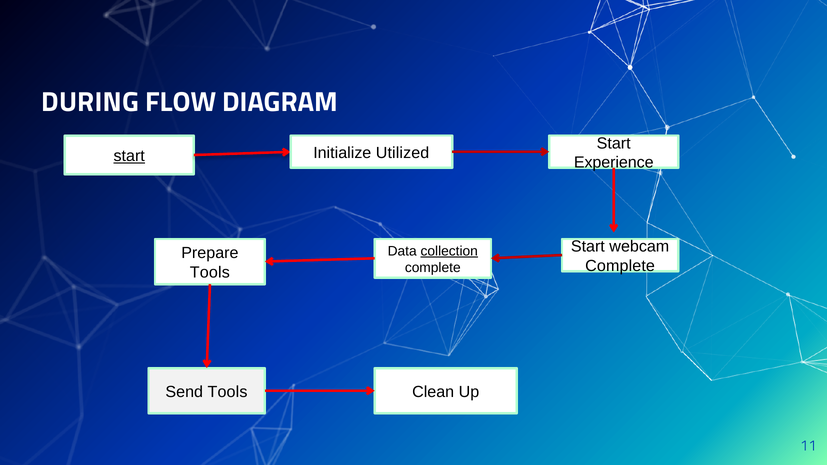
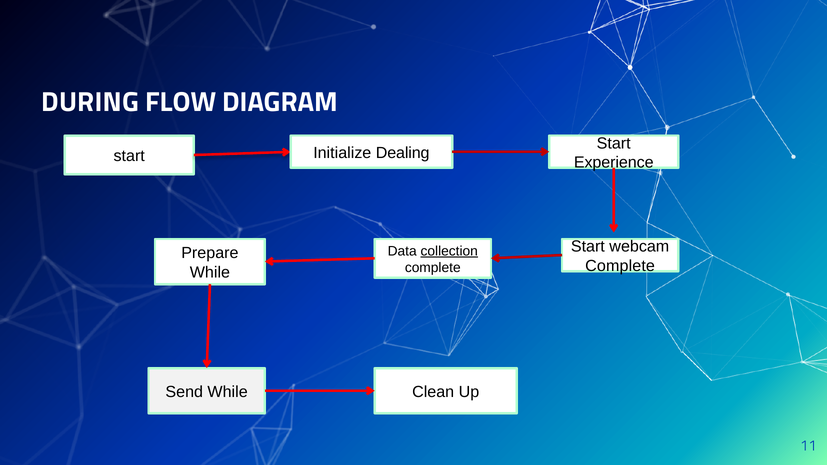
start at (129, 156) underline: present -> none
Utilized: Utilized -> Dealing
Tools at (210, 272): Tools -> While
Send Tools: Tools -> While
